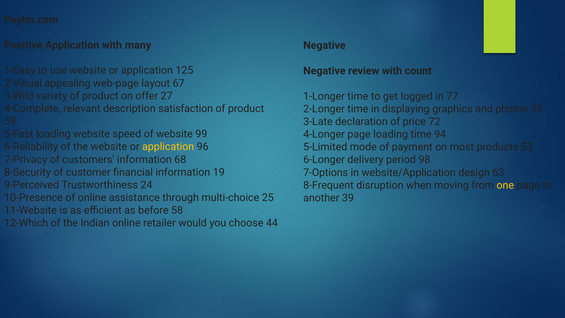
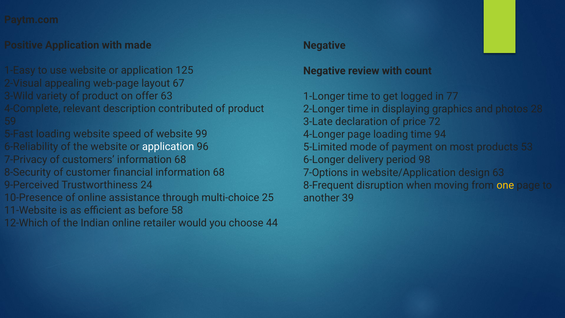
many: many -> made
offer 27: 27 -> 63
satisfaction: satisfaction -> contributed
application at (168, 147) colour: yellow -> white
financial information 19: 19 -> 68
